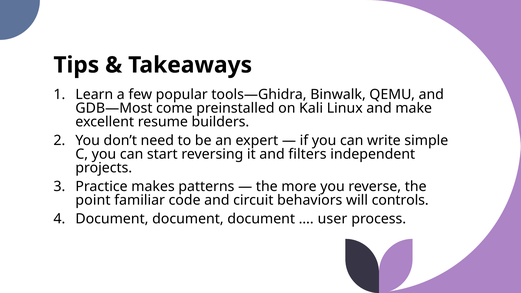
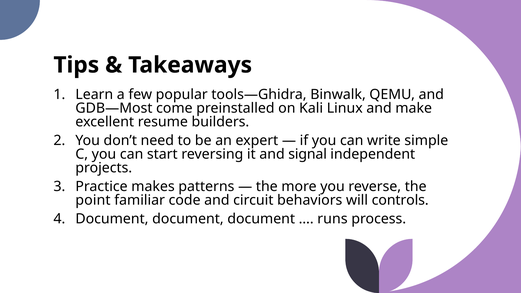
filters: filters -> signal
user: user -> runs
